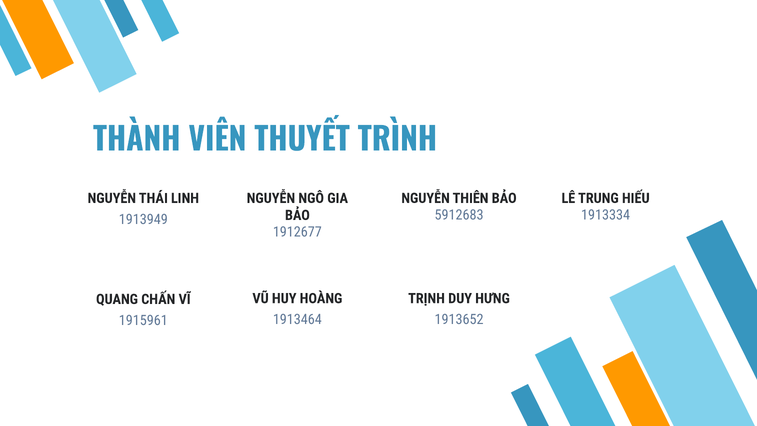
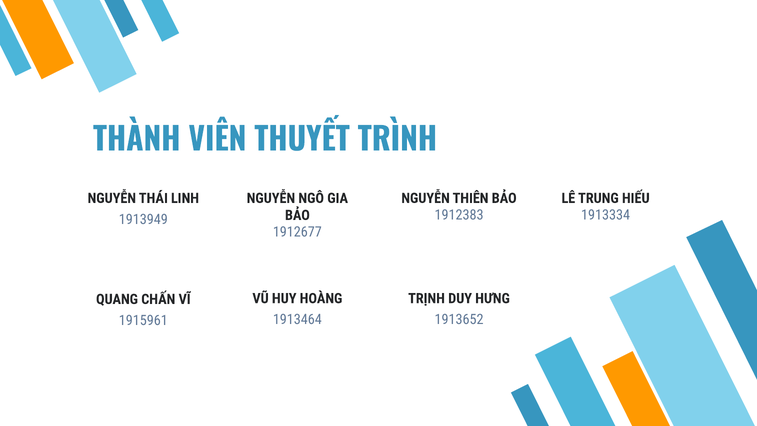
5912683: 5912683 -> 1912383
